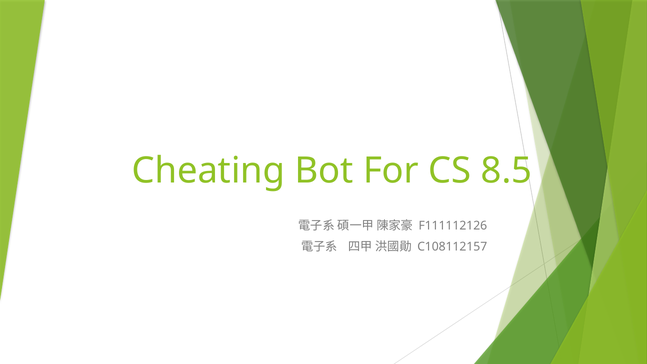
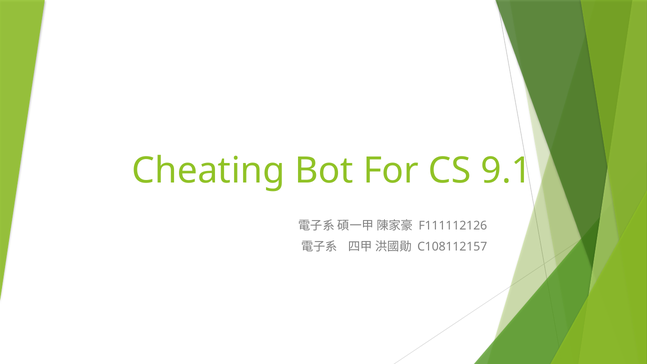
8.5: 8.5 -> 9.1
